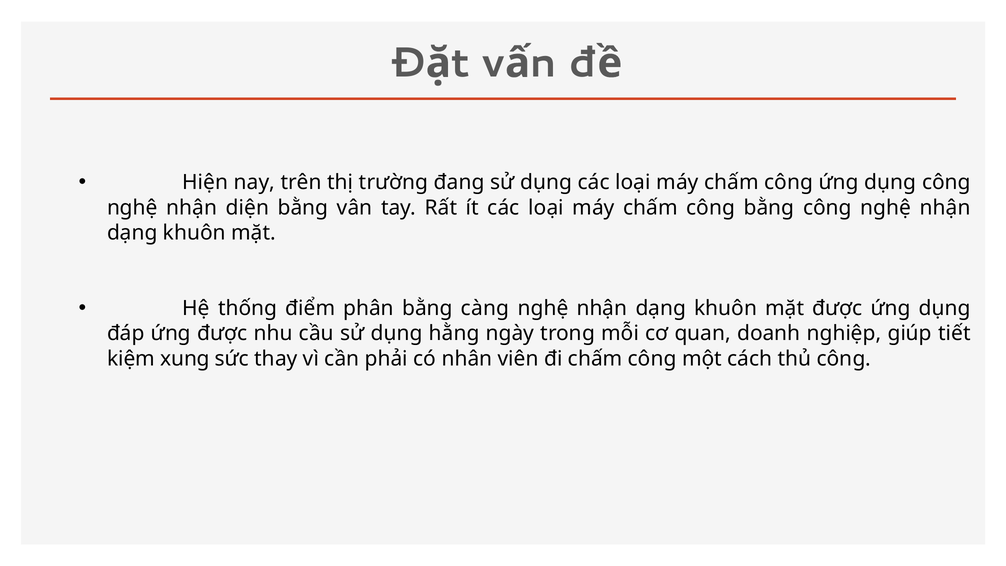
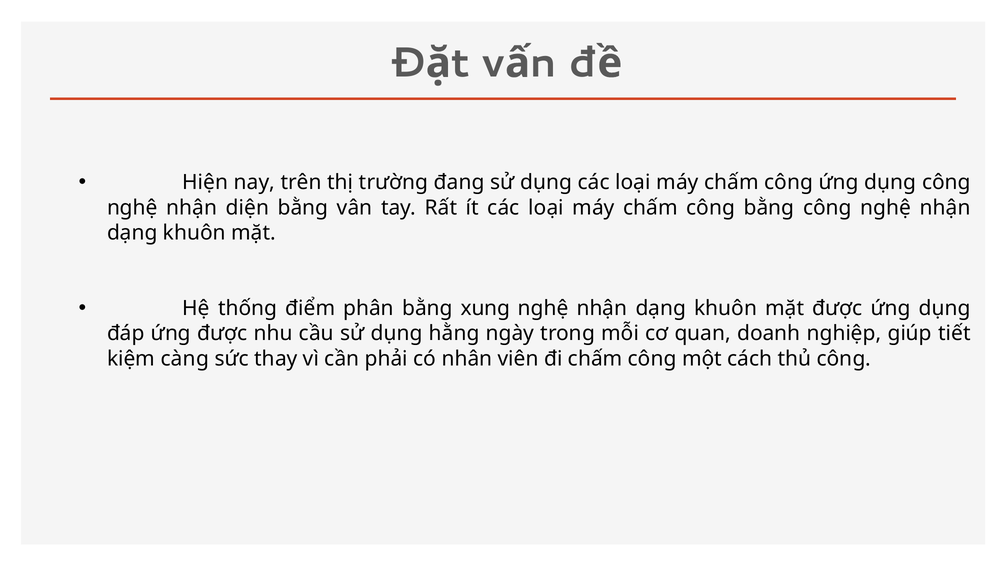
càng: càng -> xung
xung: xung -> càng
